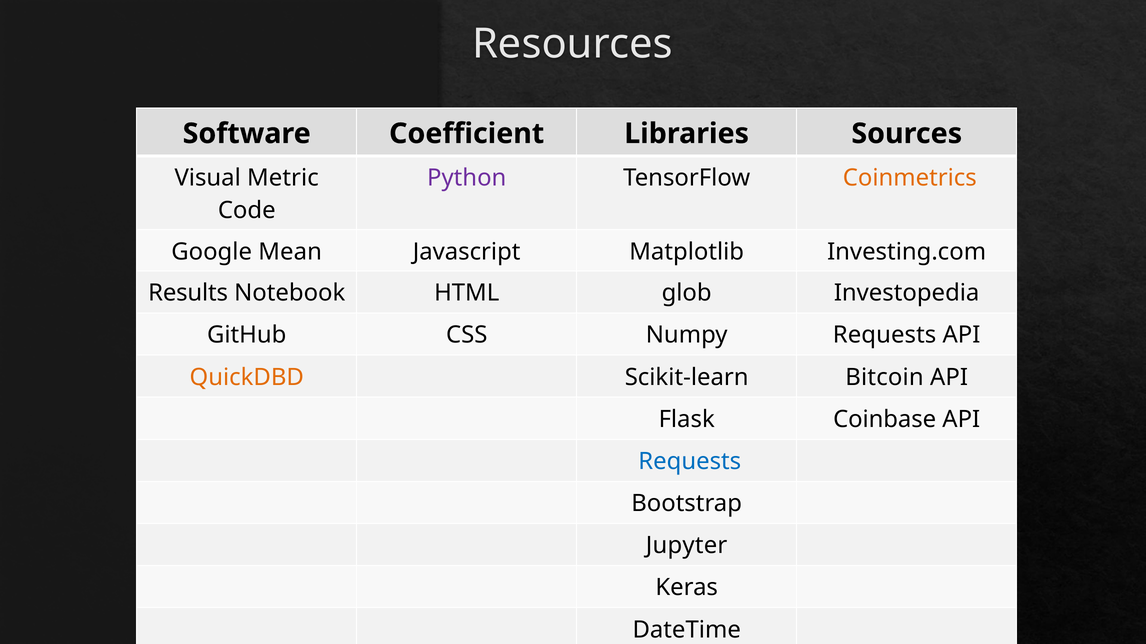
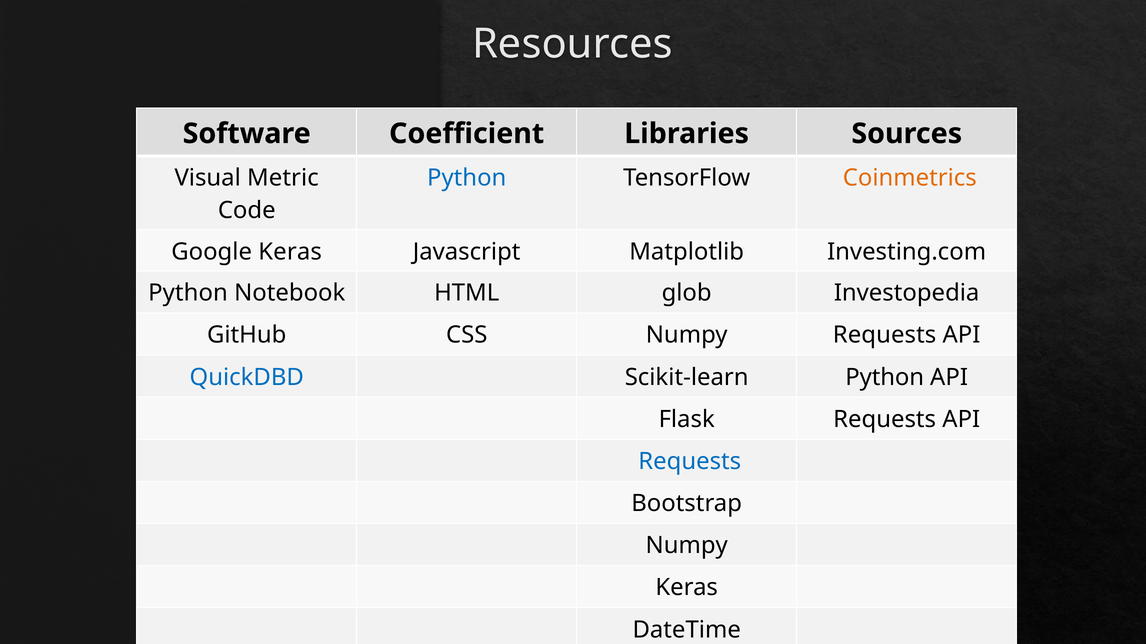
Python at (467, 178) colour: purple -> blue
Google Mean: Mean -> Keras
Results at (188, 293): Results -> Python
QuickDBD colour: orange -> blue
Scikit-learn Bitcoin: Bitcoin -> Python
Flask Coinbase: Coinbase -> Requests
Jupyter at (687, 546): Jupyter -> Numpy
